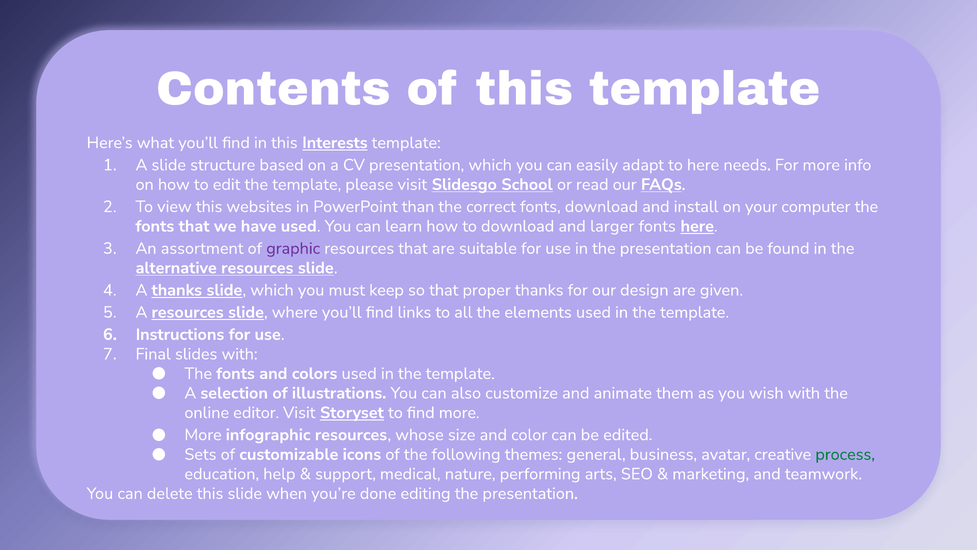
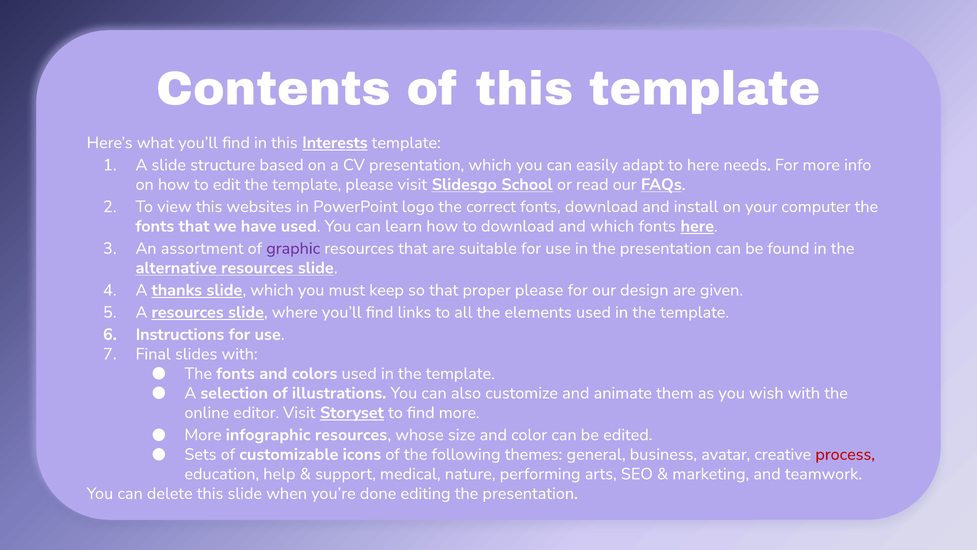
than: than -> logo
and larger: larger -> which
proper thanks: thanks -> please
process colour: green -> red
